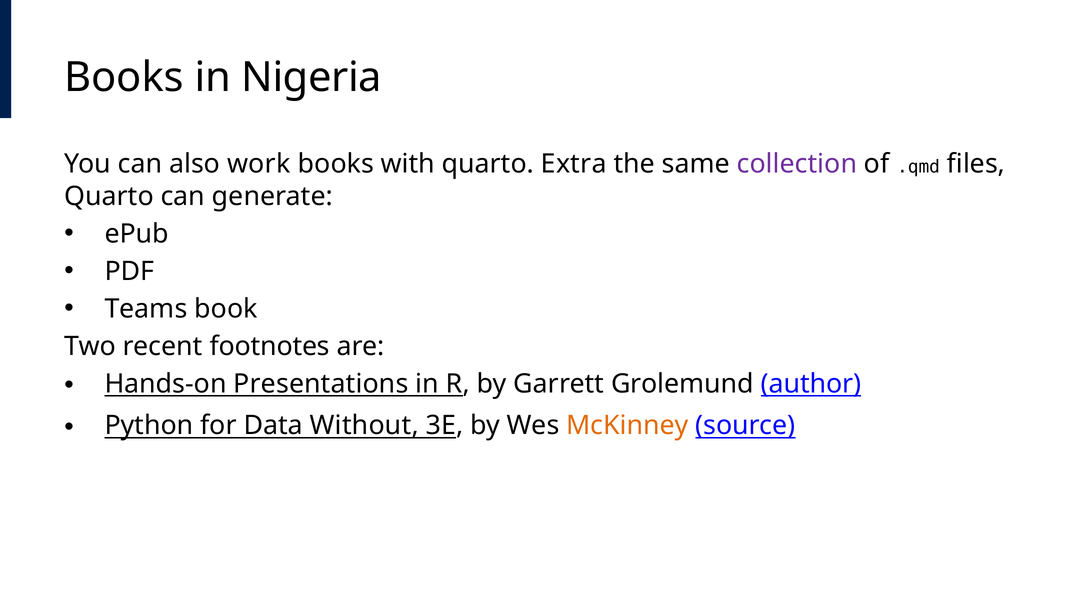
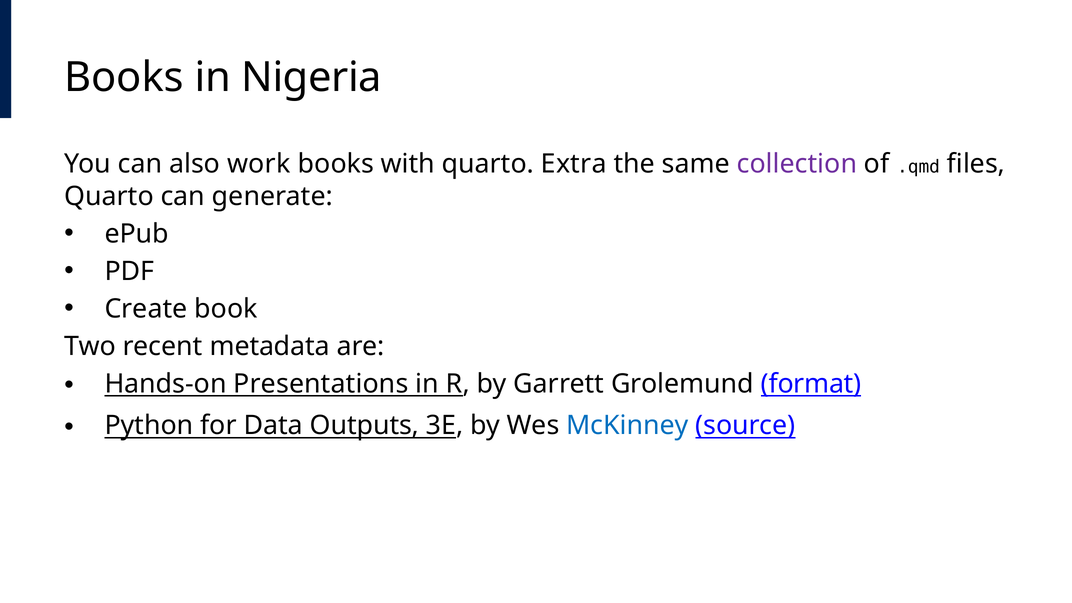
Teams: Teams -> Create
footnotes: footnotes -> metadata
author: author -> format
Without: Without -> Outputs
McKinney colour: orange -> blue
